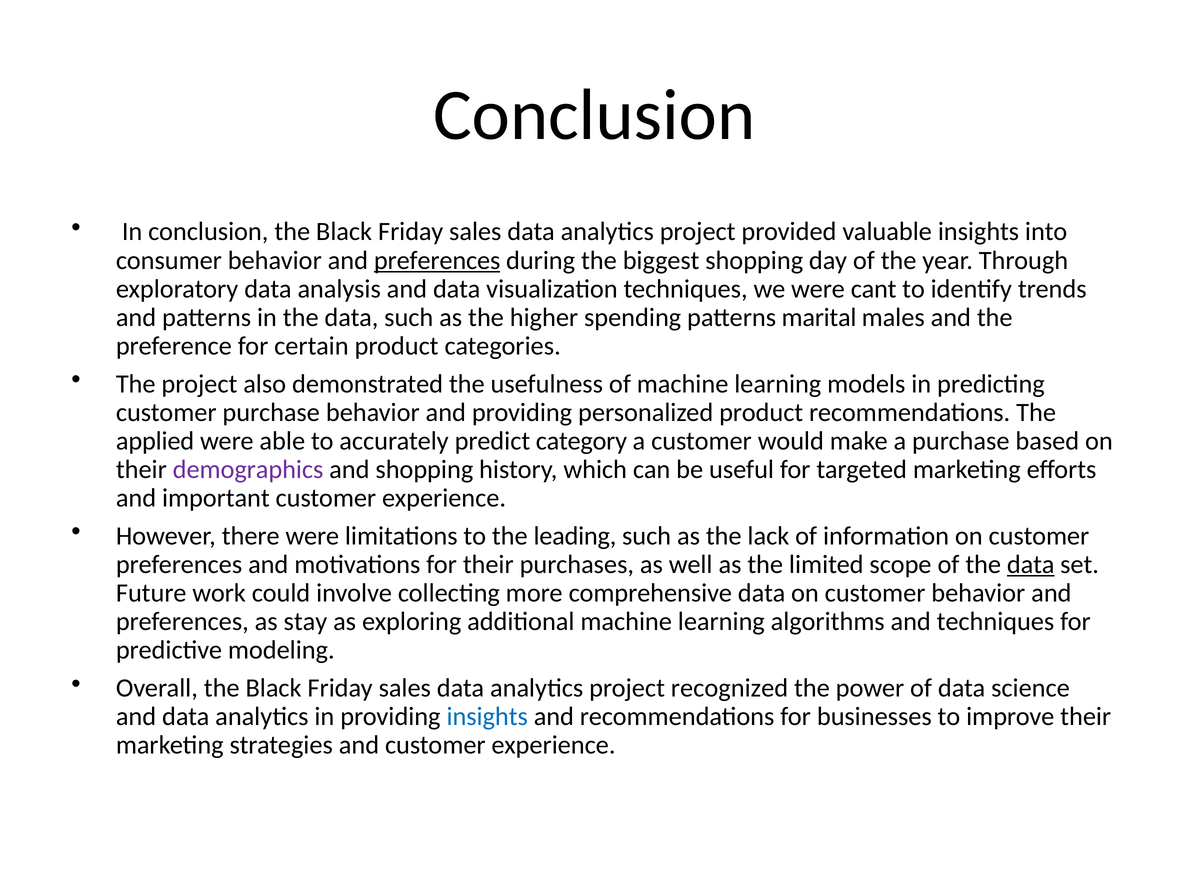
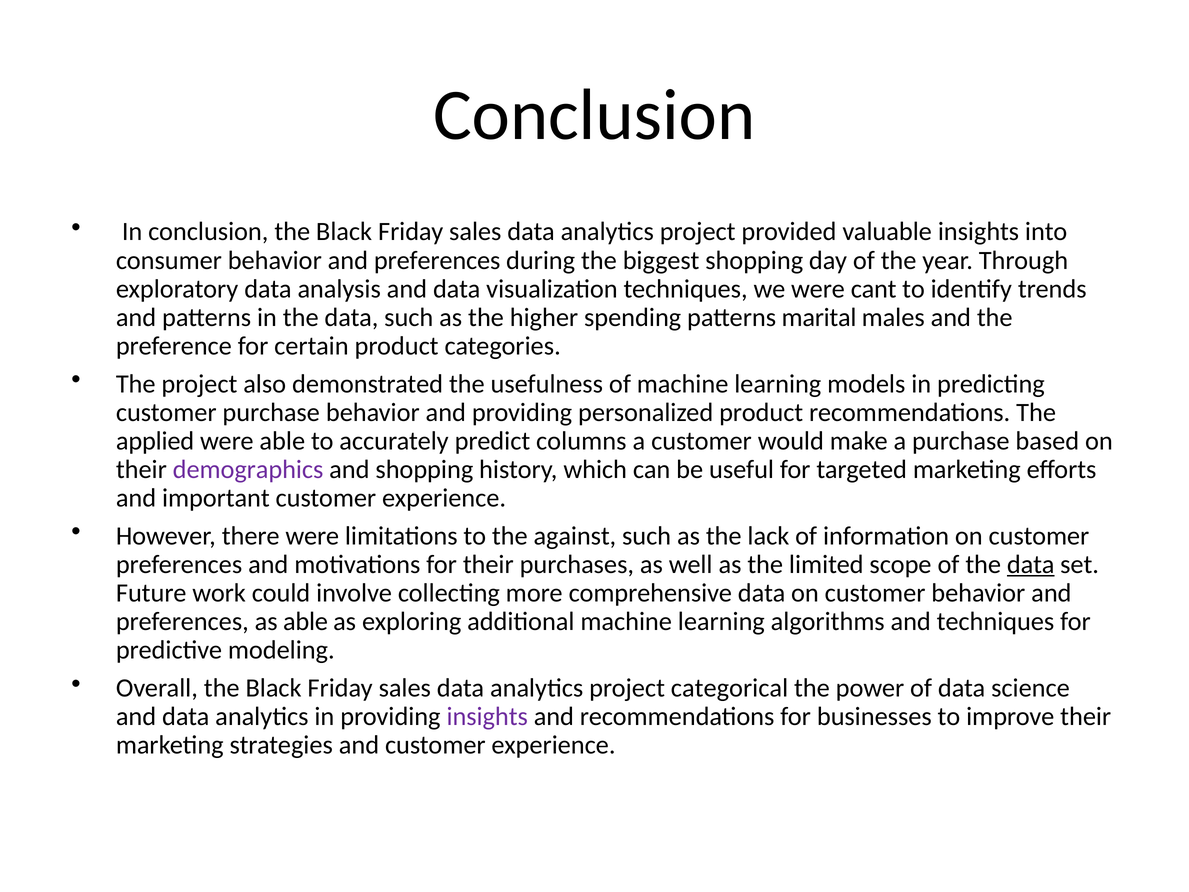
preferences at (437, 260) underline: present -> none
category: category -> columns
leading: leading -> against
as stay: stay -> able
recognized: recognized -> categorical
insights at (487, 716) colour: blue -> purple
